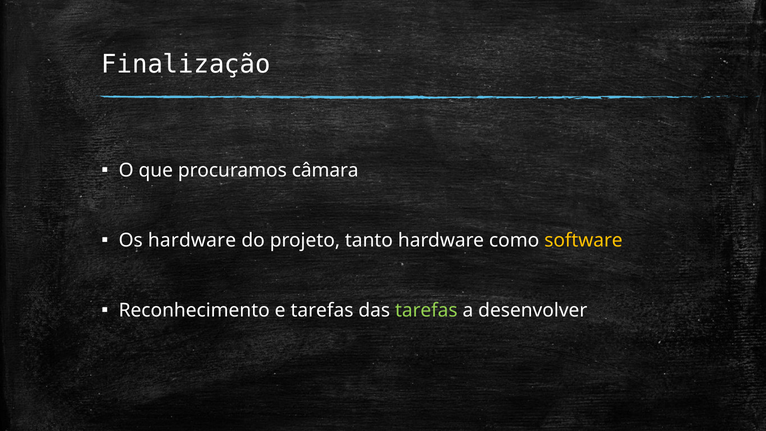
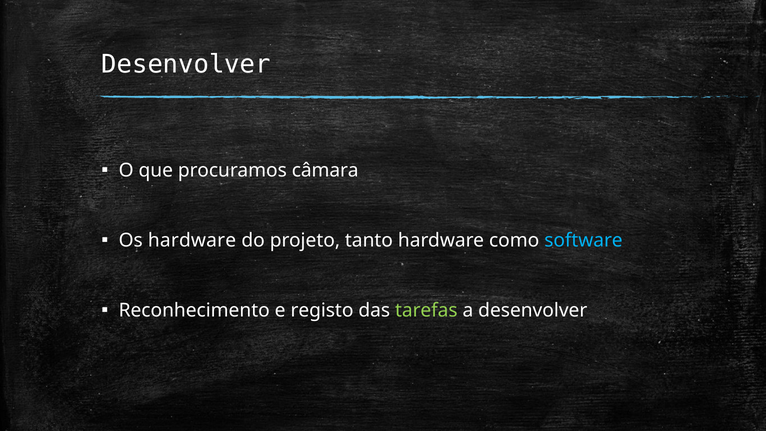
Finalização at (186, 65): Finalização -> Desenvolver
software colour: yellow -> light blue
e tarefas: tarefas -> registo
